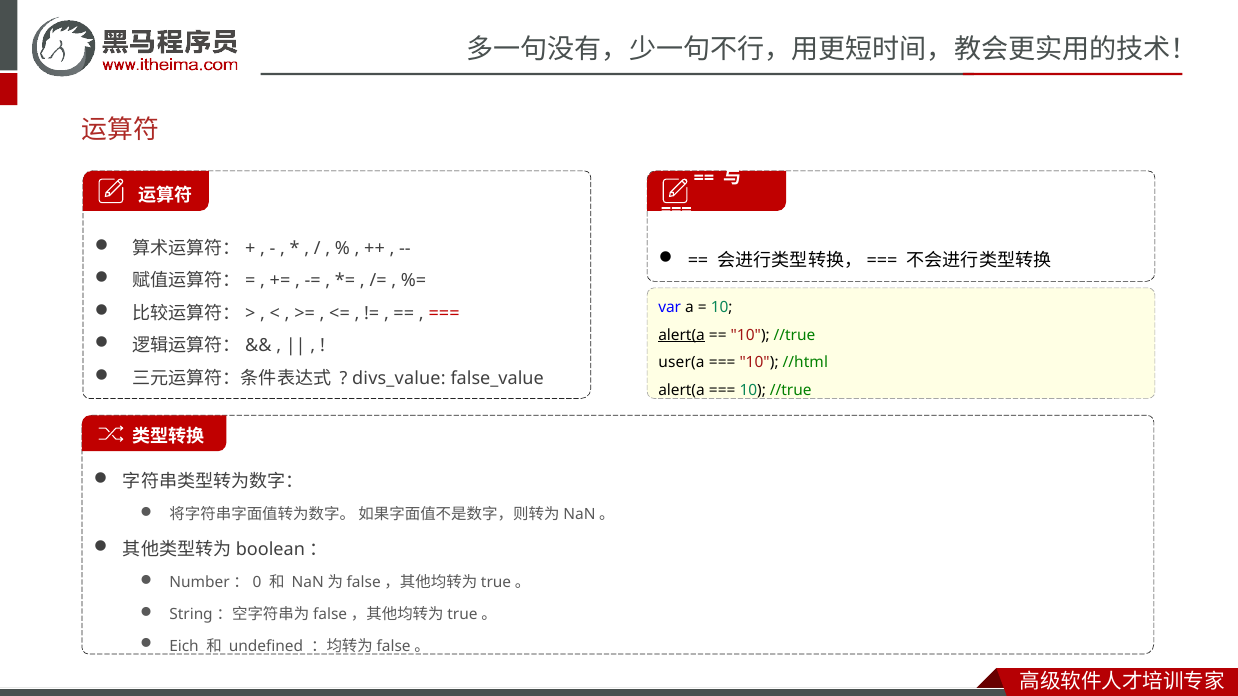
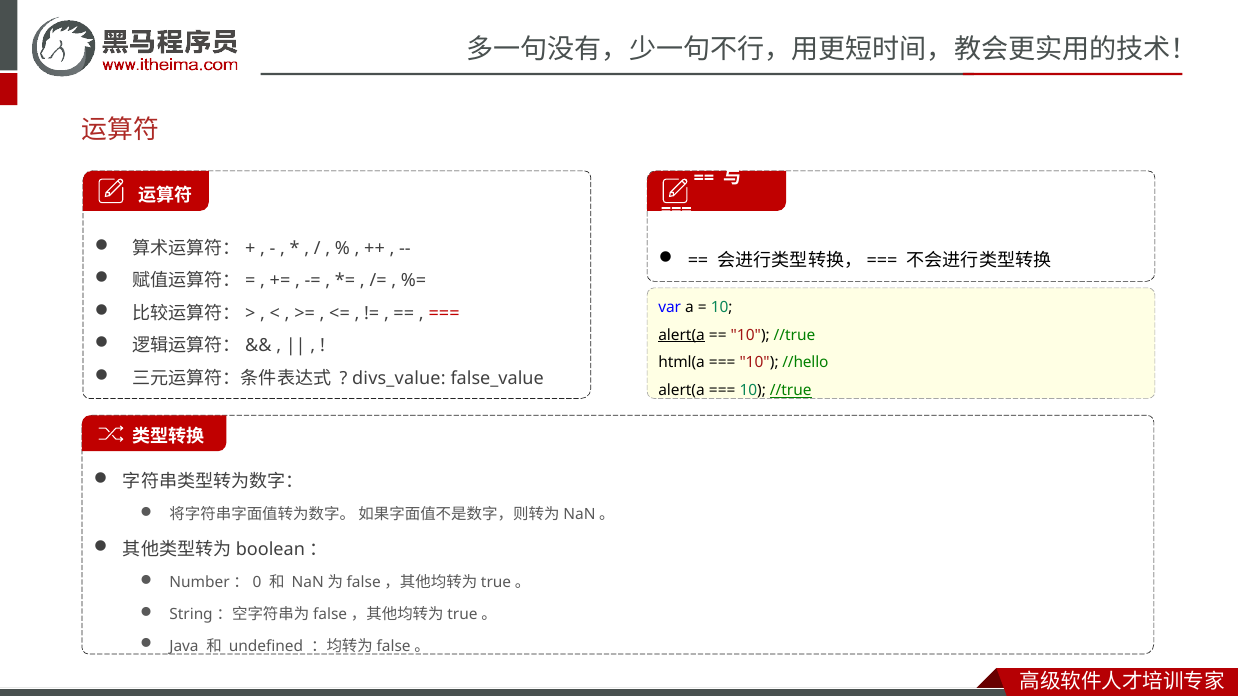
user(a: user(a -> html(a
//html: //html -> //hello
//true at (791, 391) underline: none -> present
Eich: Eich -> Java
